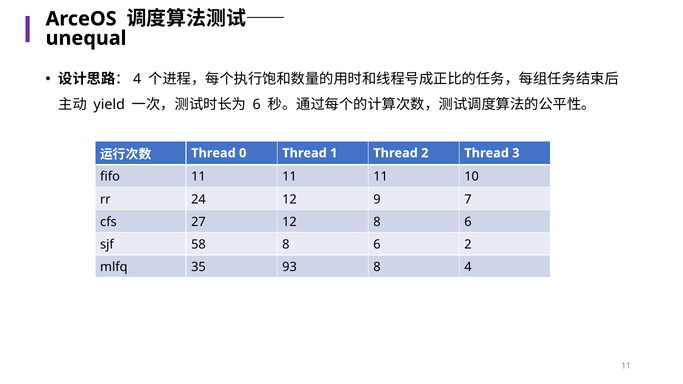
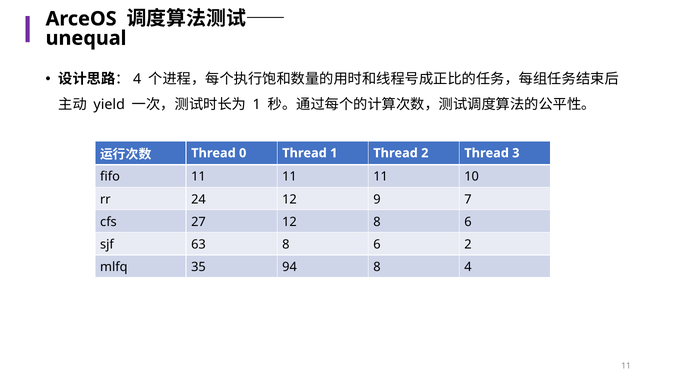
6 at (257, 105): 6 -> 1
58: 58 -> 63
93: 93 -> 94
